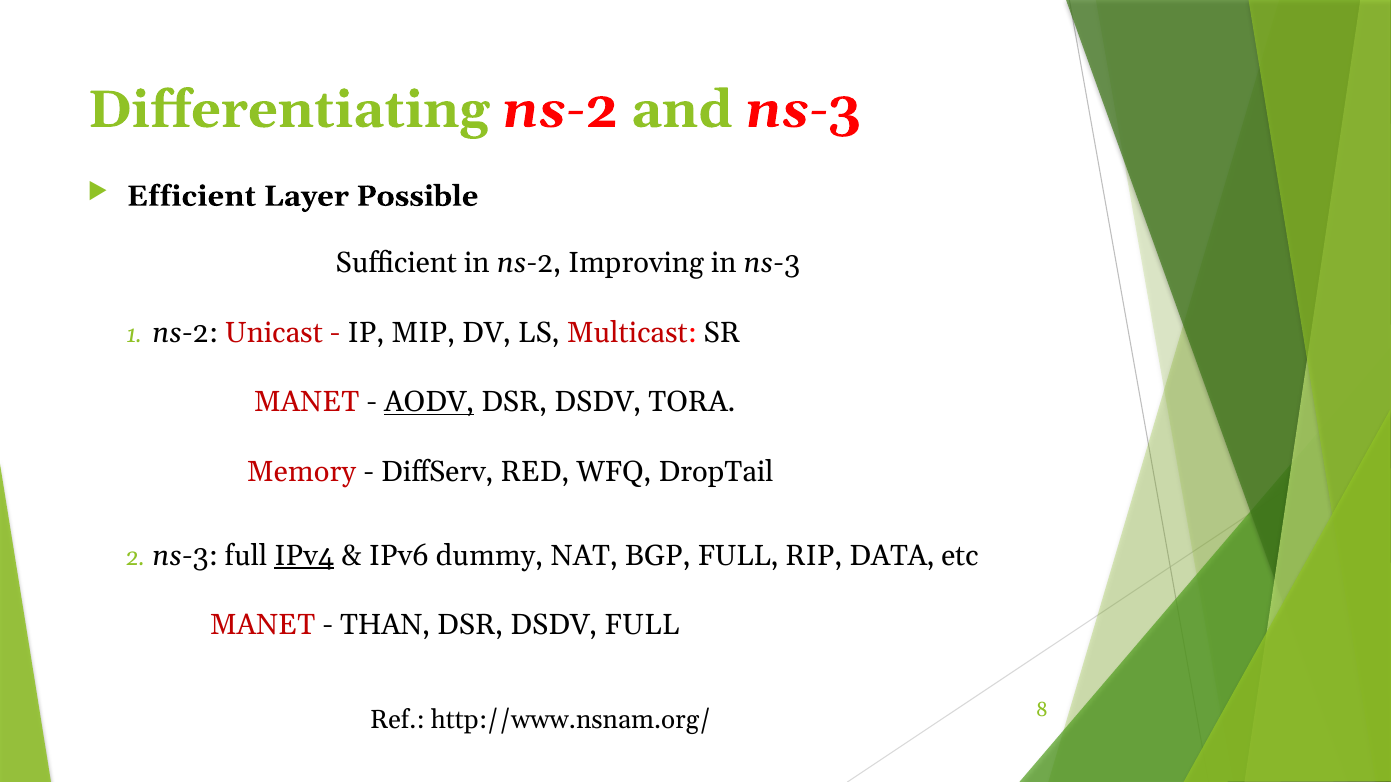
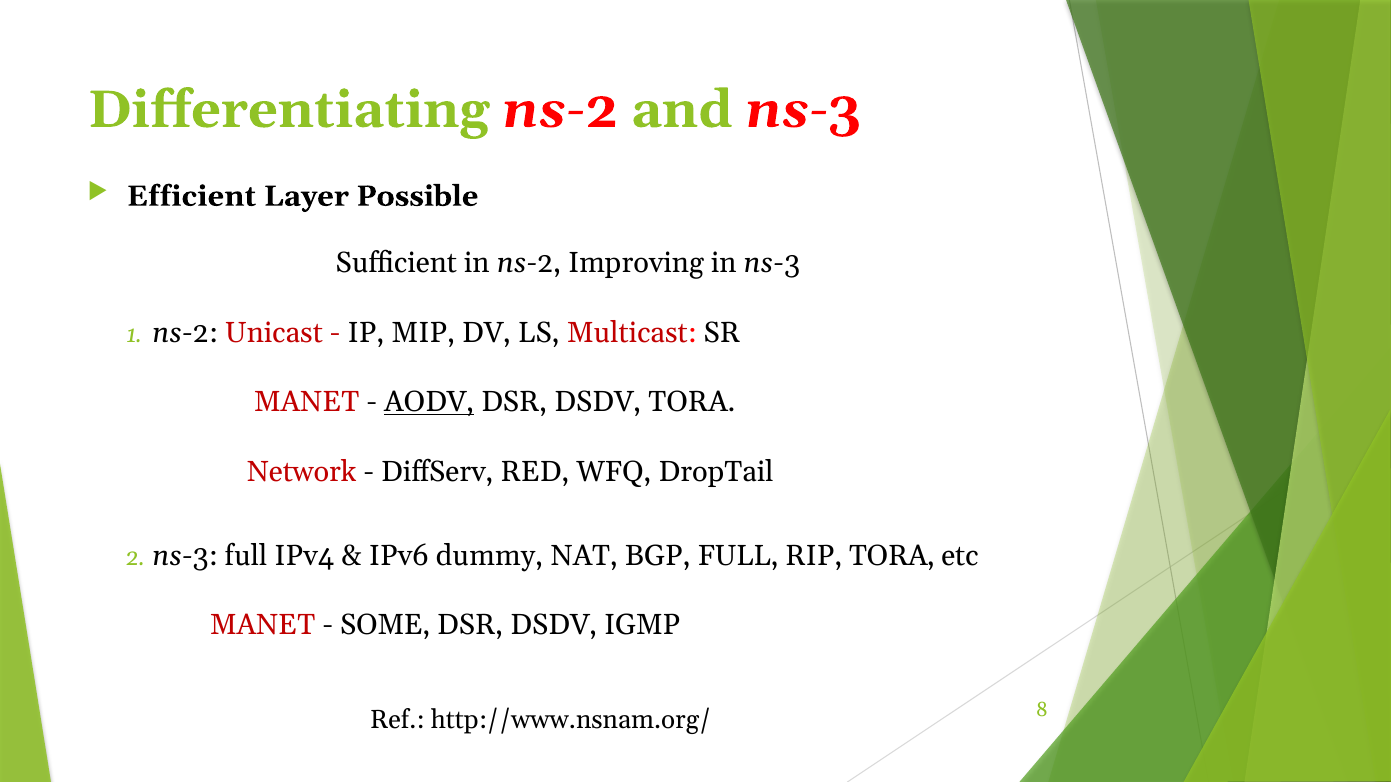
Memory: Memory -> Network
IPv4 underline: present -> none
RIP DATA: DATA -> TORA
THAN: THAN -> SOME
DSDV FULL: FULL -> IGMP
